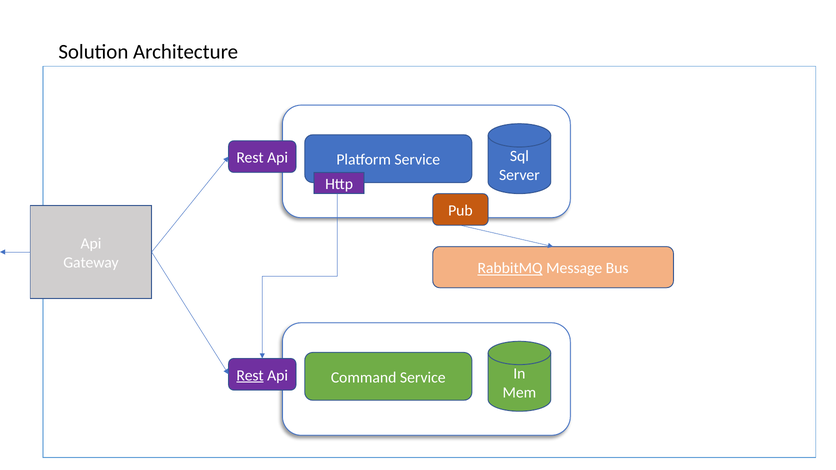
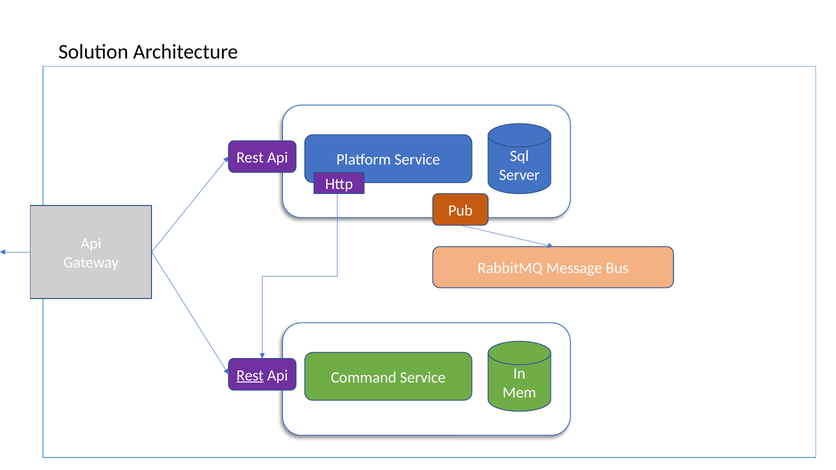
RabbitMQ underline: present -> none
